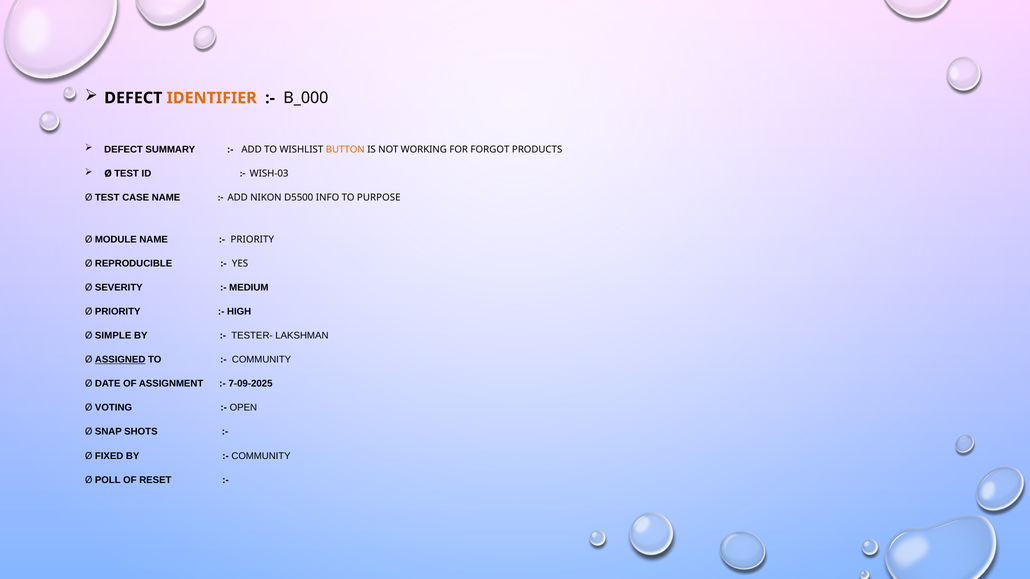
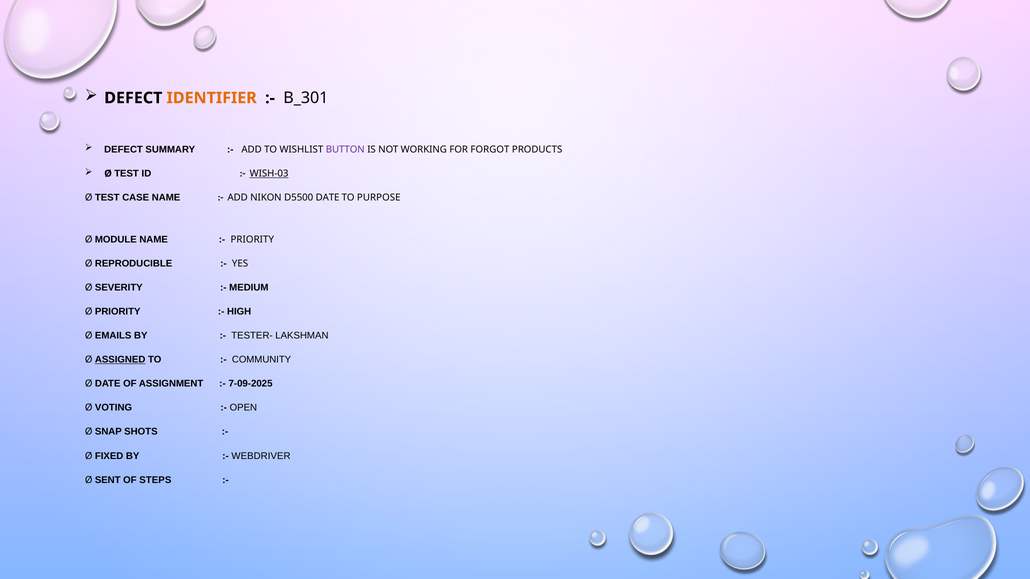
B_000: B_000 -> B_301
BUTTON colour: orange -> purple
WISH-03 underline: none -> present
D5500 INFO: INFO -> DATE
SIMPLE: SIMPLE -> EMAILS
COMMUNITY at (261, 456): COMMUNITY -> WEBDRIVER
POLL: POLL -> SENT
RESET: RESET -> STEPS
